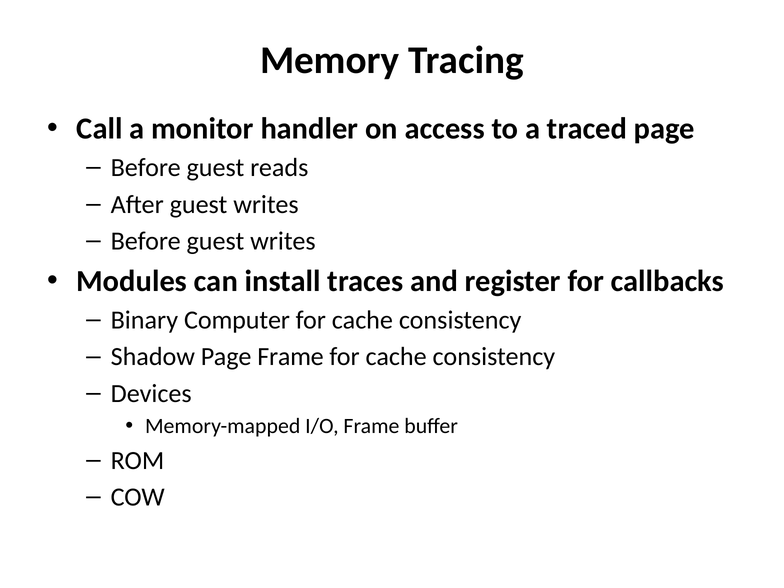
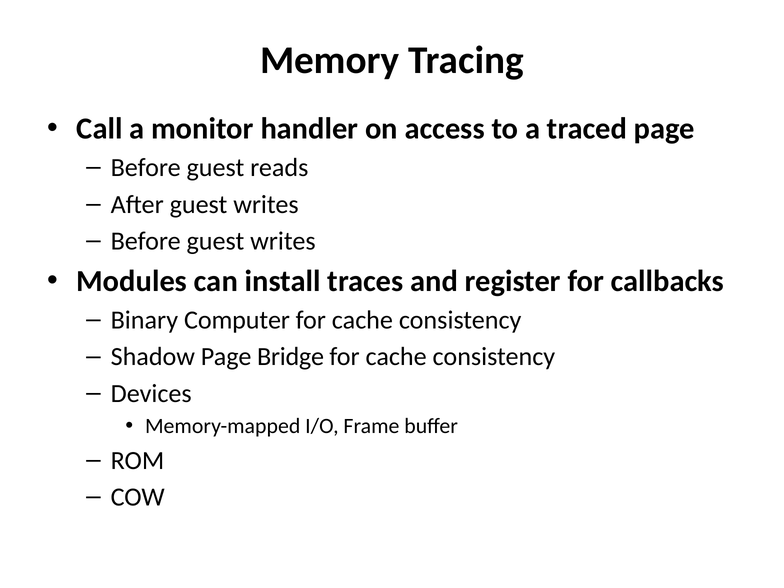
Page Frame: Frame -> Bridge
